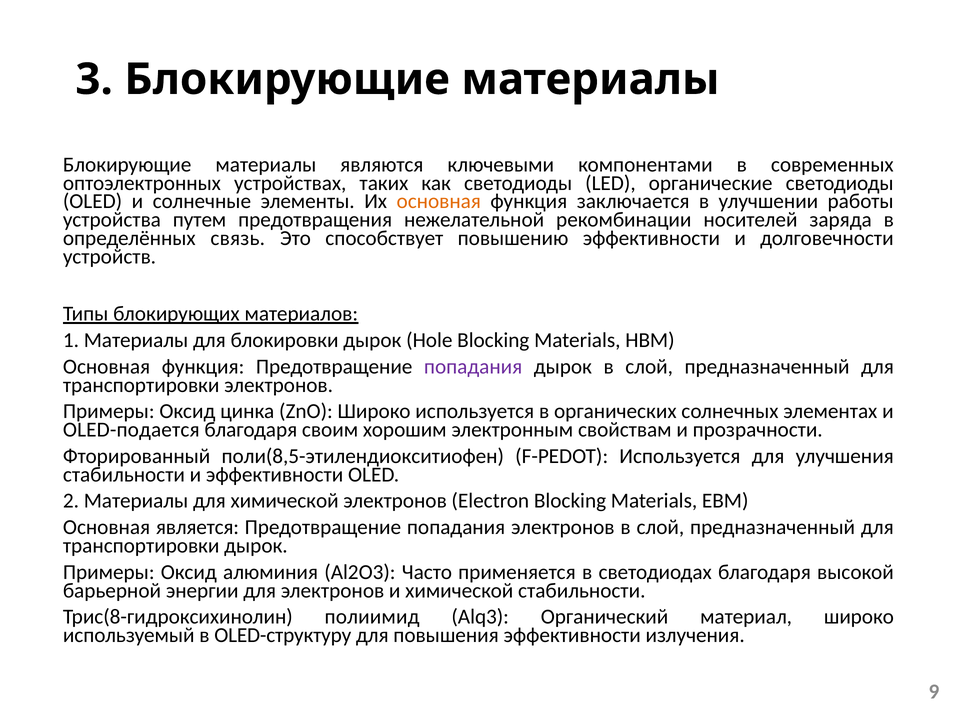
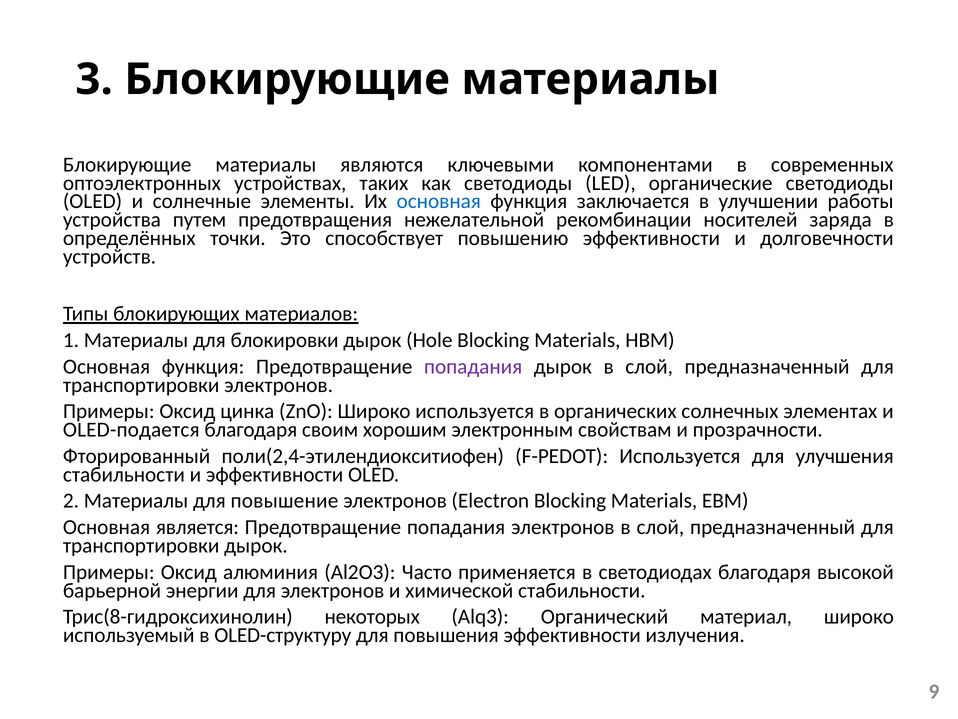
основная at (439, 201) colour: orange -> blue
связь: связь -> точки
поли(8,5-этилендиокситиофен: поли(8,5-этилендиокситиофен -> поли(2,4-этилендиокситиофен
для химической: химической -> повышение
полиимид: полиимид -> некоторых
